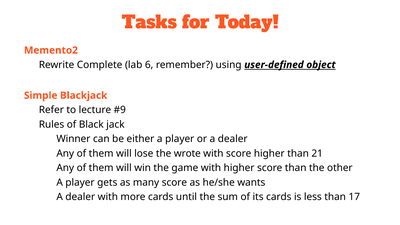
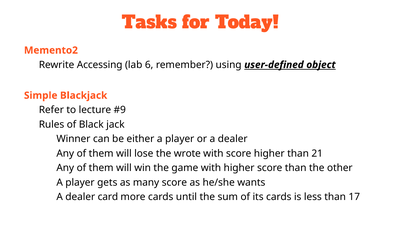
Complete: Complete -> Accessing
dealer with: with -> card
